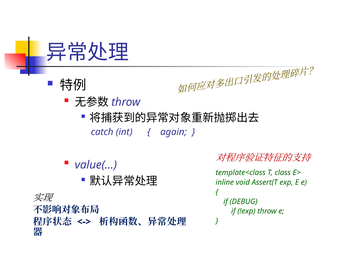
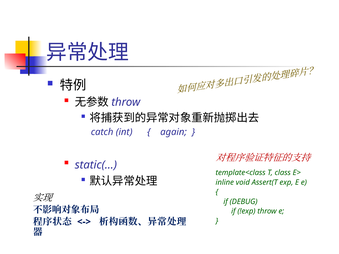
value(…: value(… -> static(…
